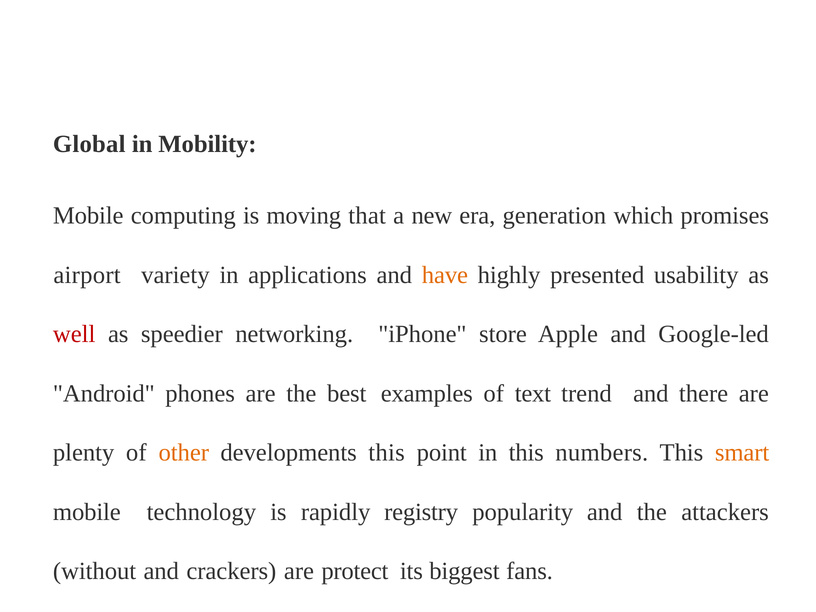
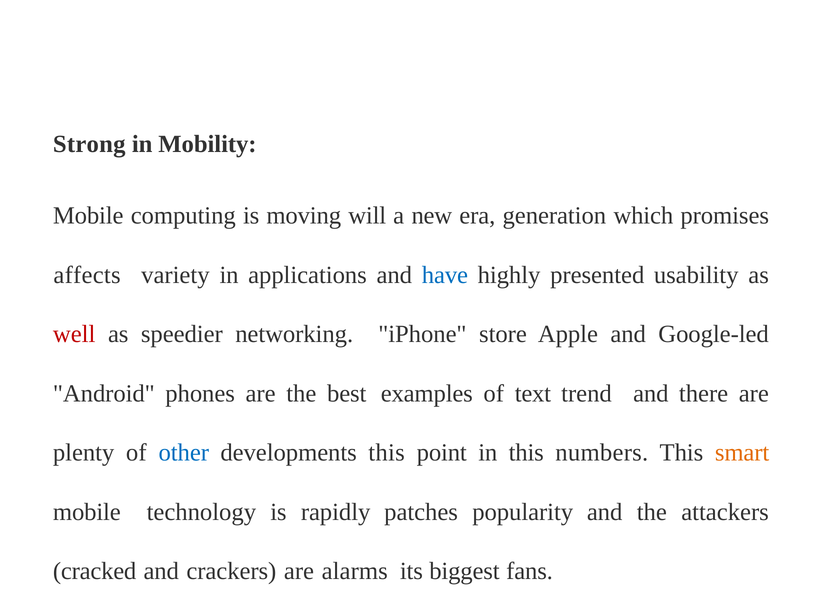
Global: Global -> Strong
that: that -> will
airport: airport -> affects
have colour: orange -> blue
other colour: orange -> blue
registry: registry -> patches
without: without -> cracked
protect: protect -> alarms
